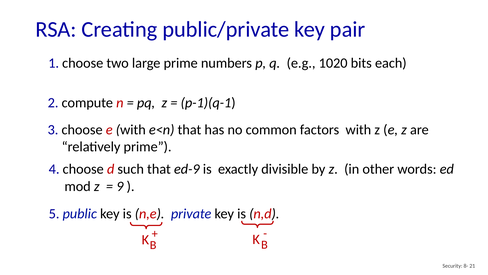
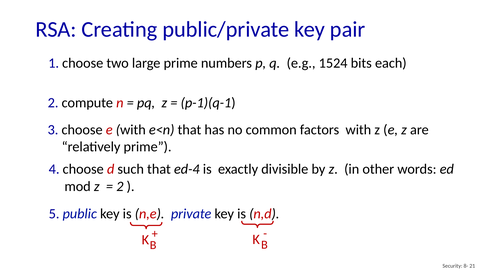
1020: 1020 -> 1524
ed-9: ed-9 -> ed-4
9 at (120, 186): 9 -> 2
